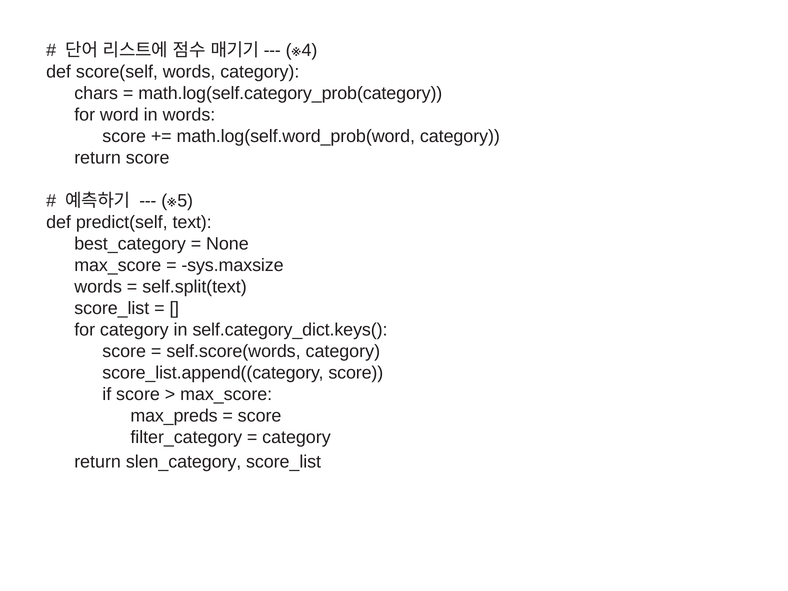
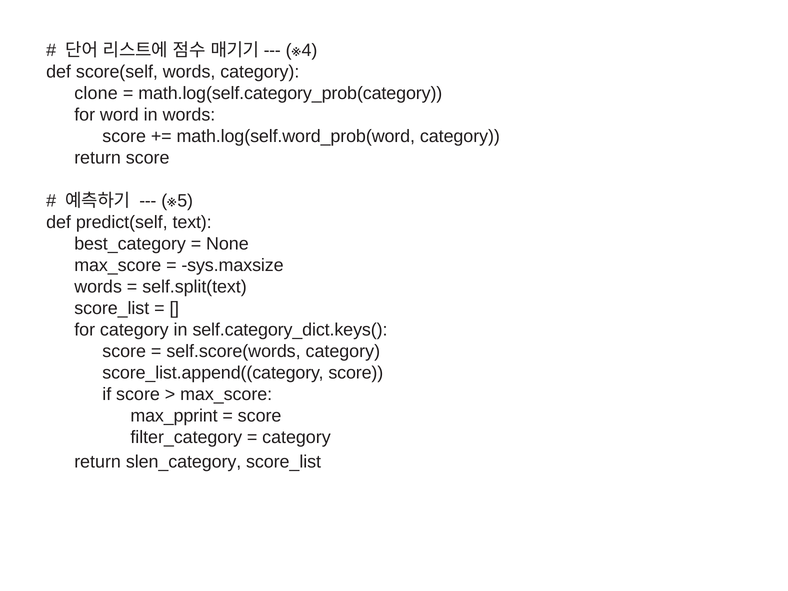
chars: chars -> clone
max_preds: max_preds -> max_pprint
